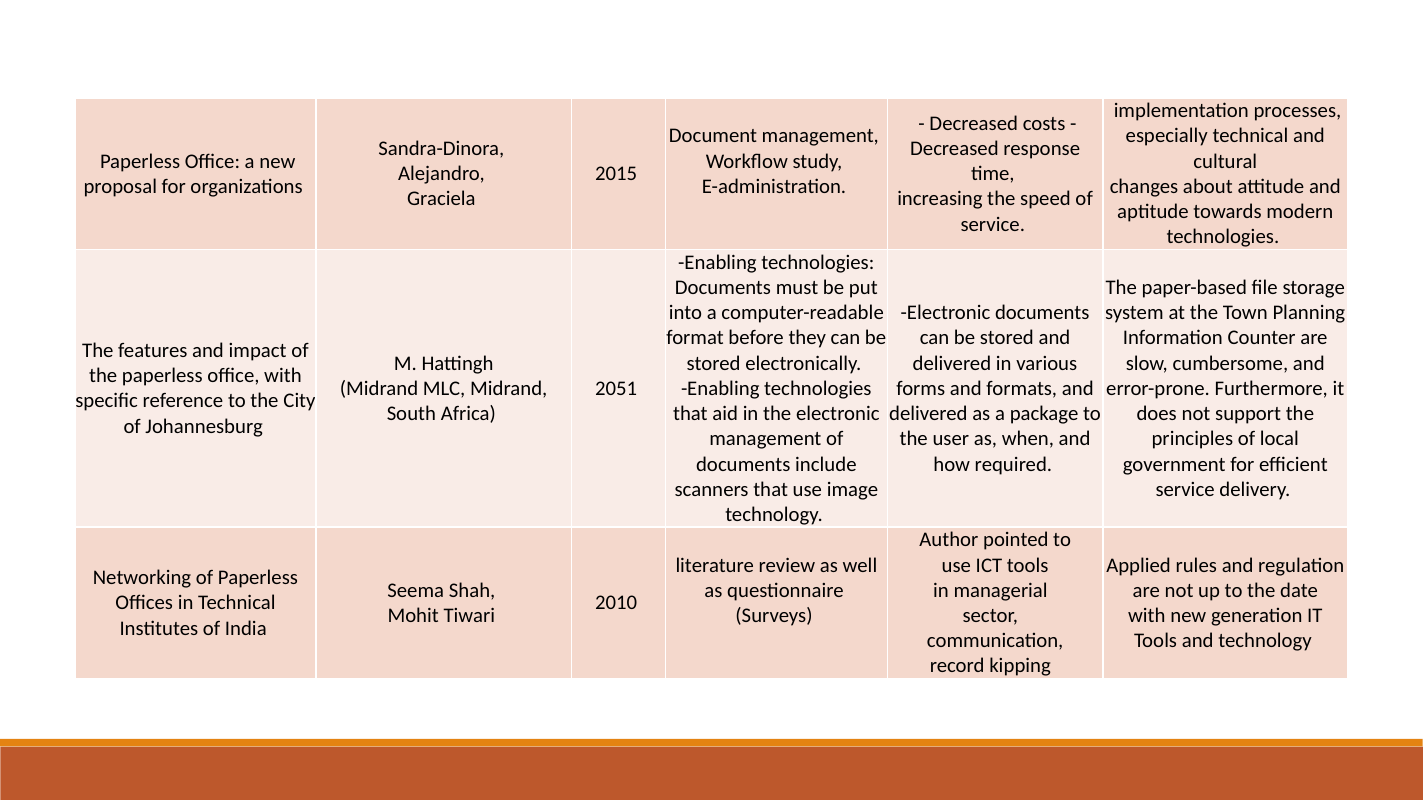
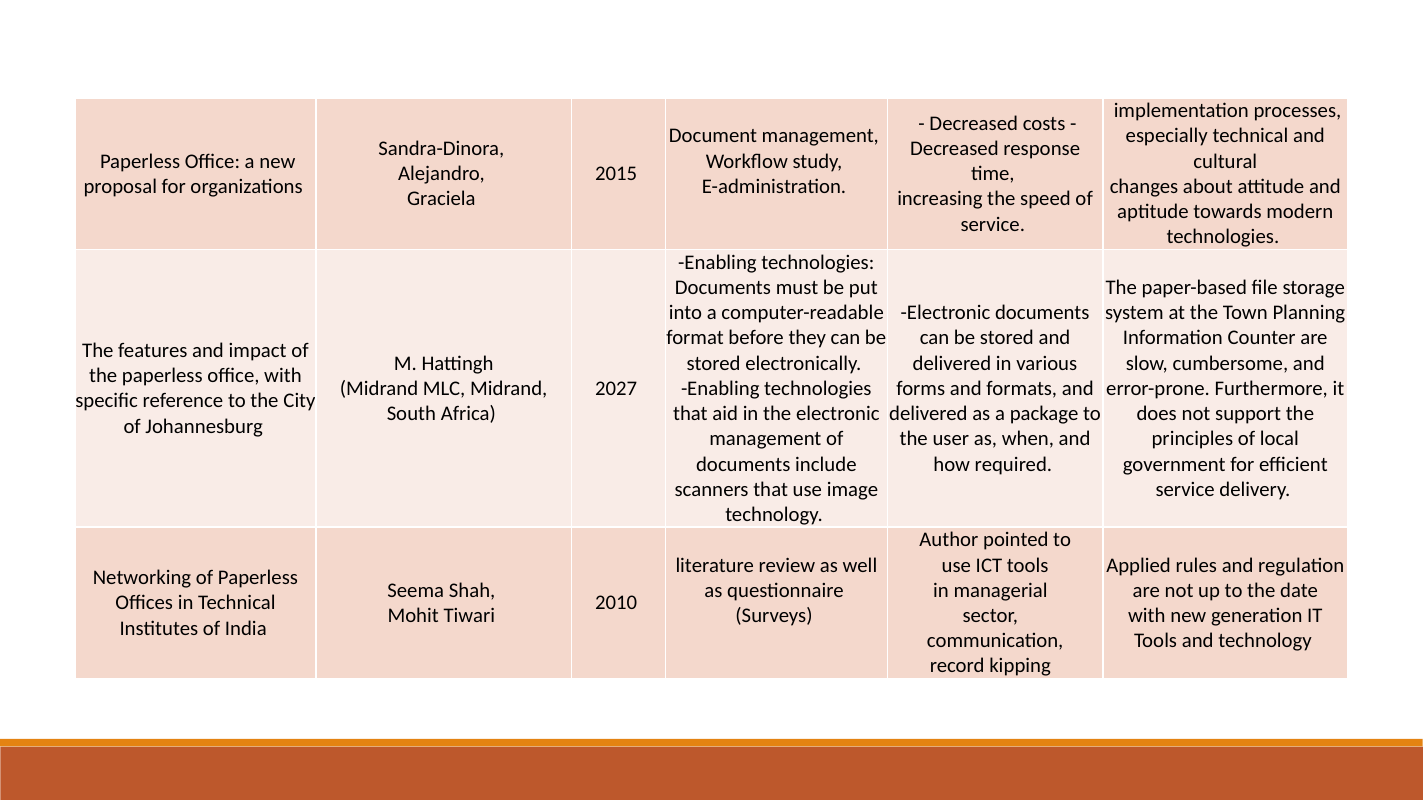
2051: 2051 -> 2027
